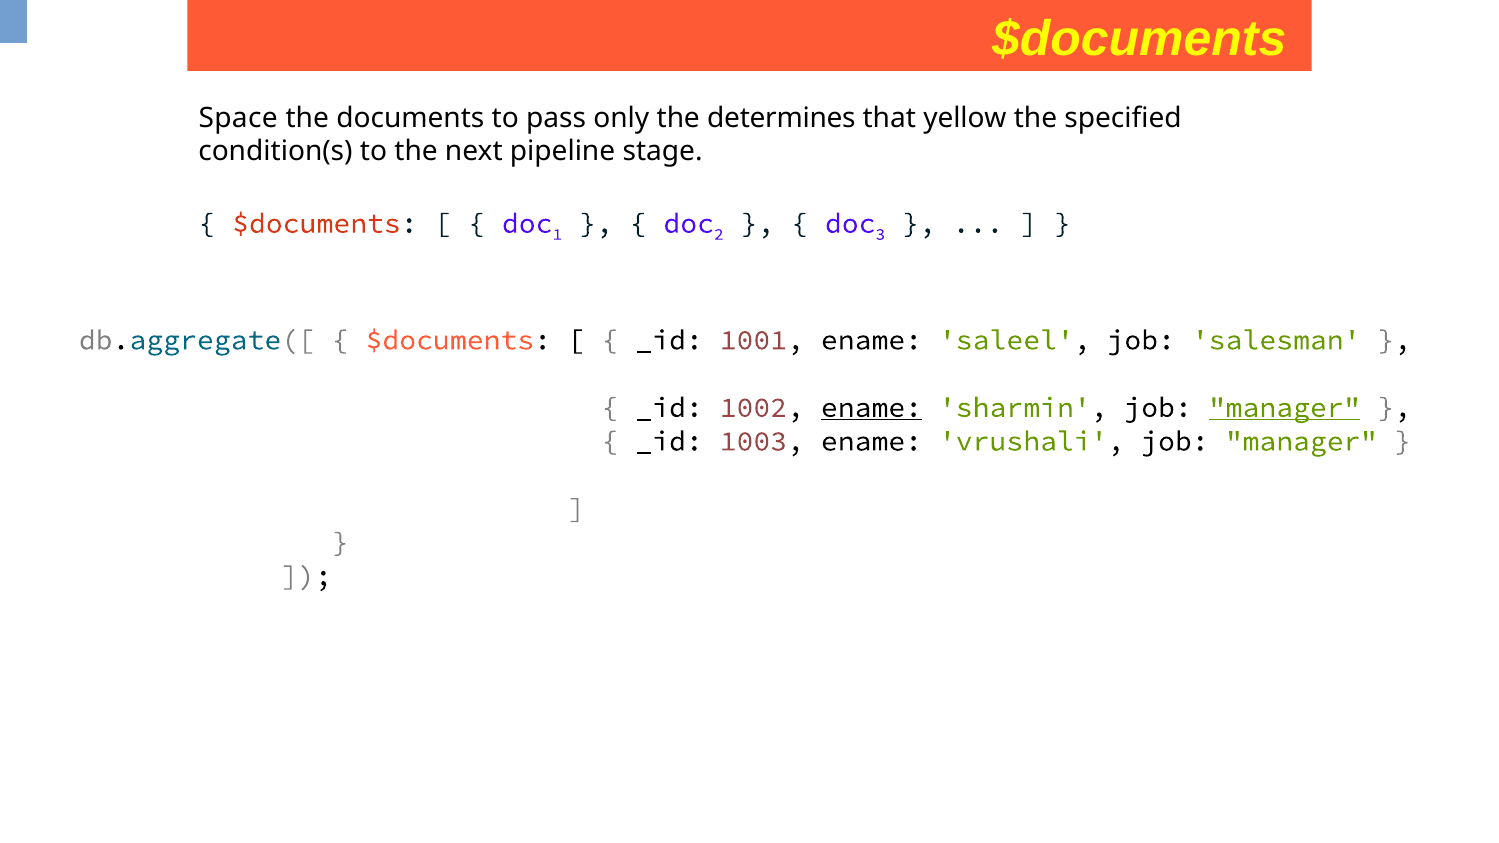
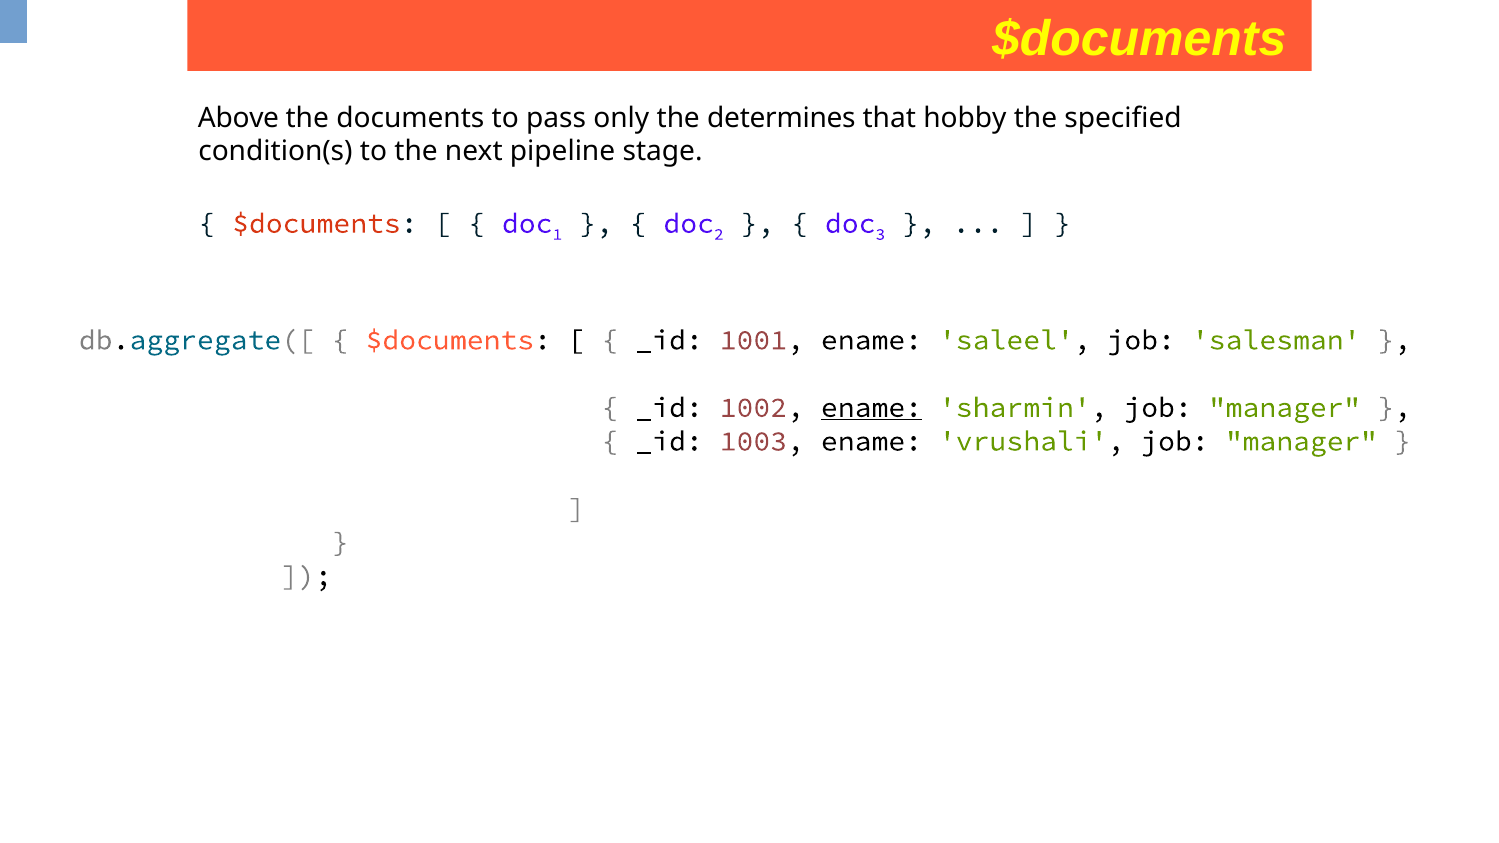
Space: Space -> Above
yellow: yellow -> hobby
manager at (1285, 408) underline: present -> none
